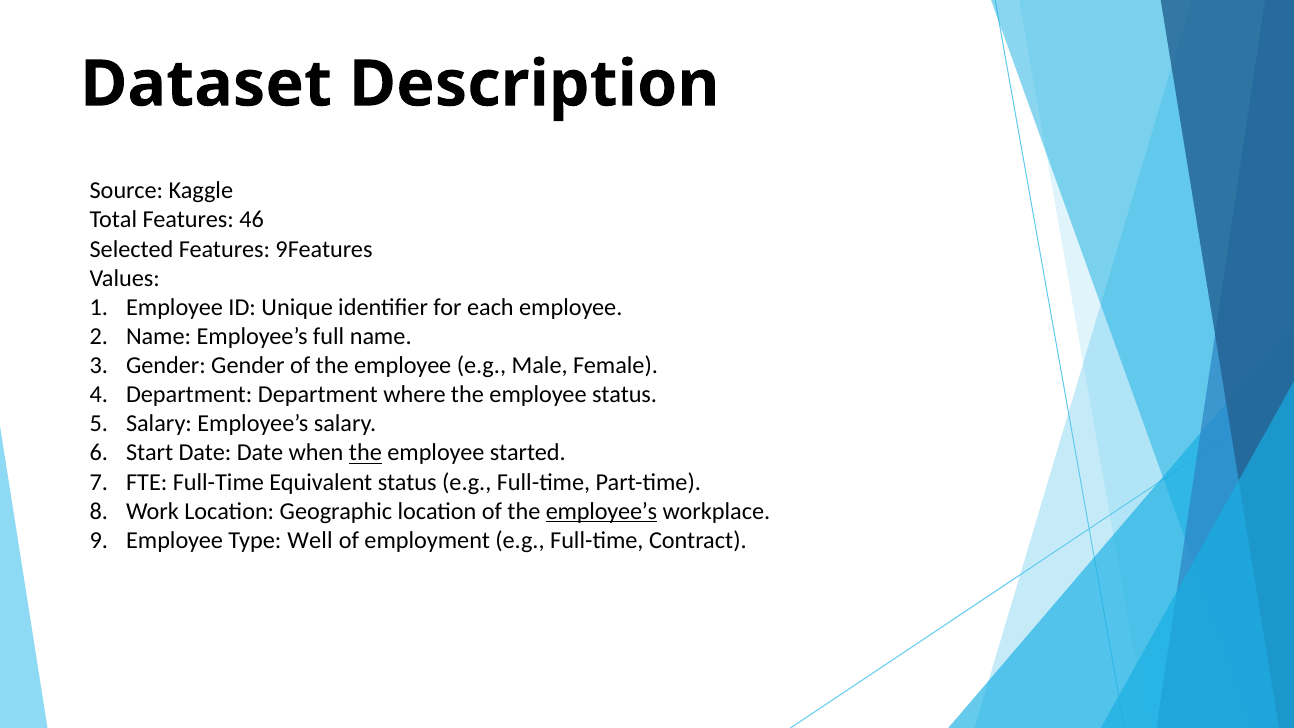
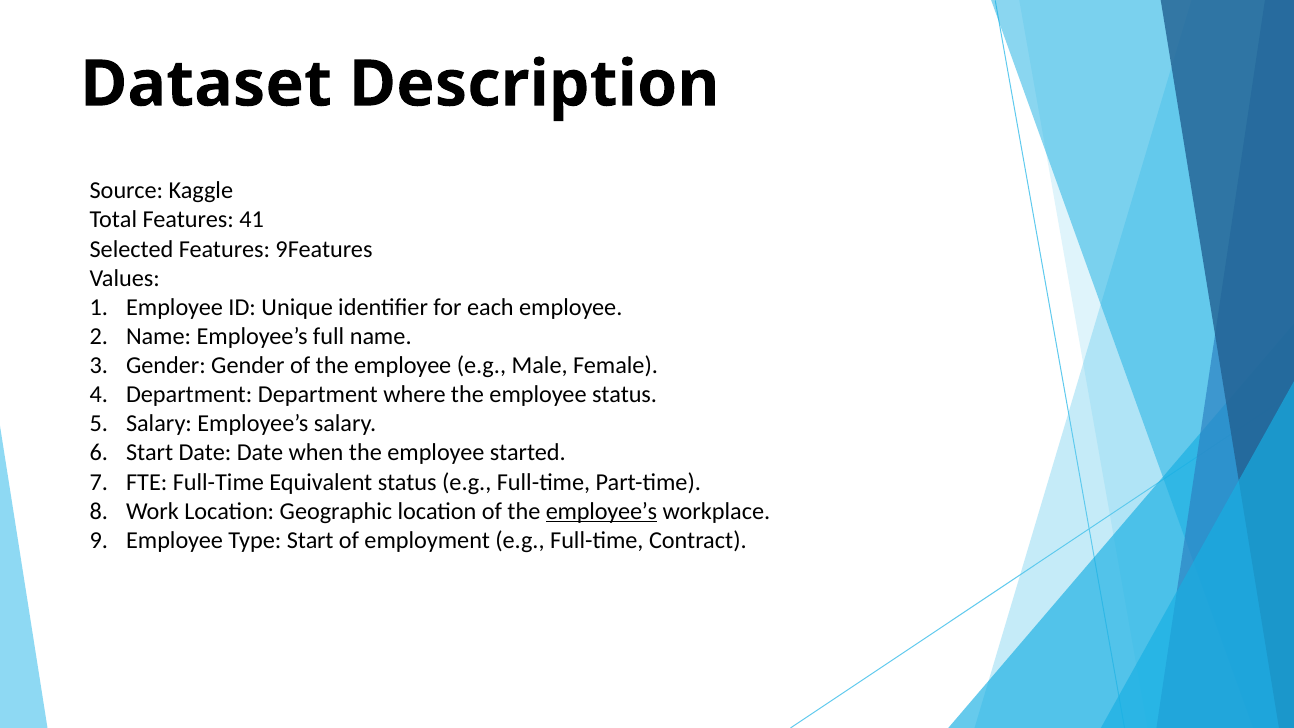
46: 46 -> 41
the at (365, 453) underline: present -> none
Type Well: Well -> Start
